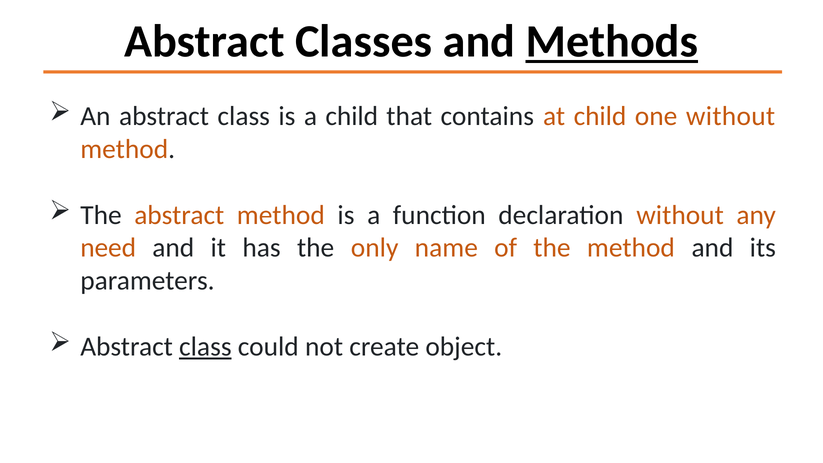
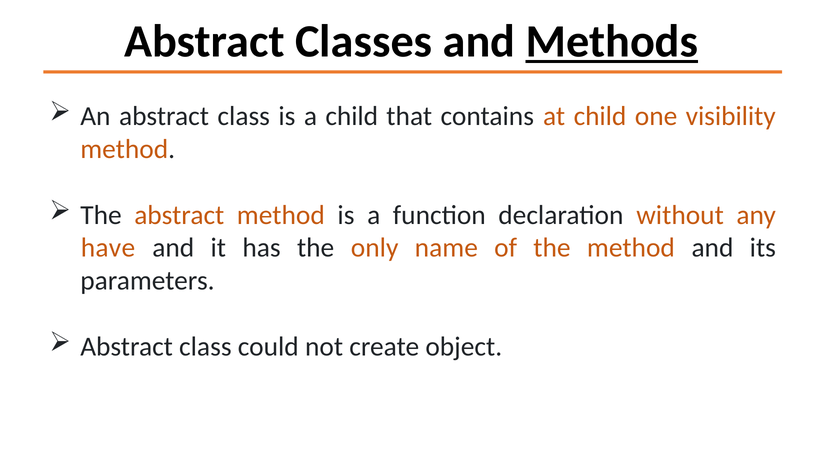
one without: without -> visibility
need: need -> have
class at (205, 347) underline: present -> none
